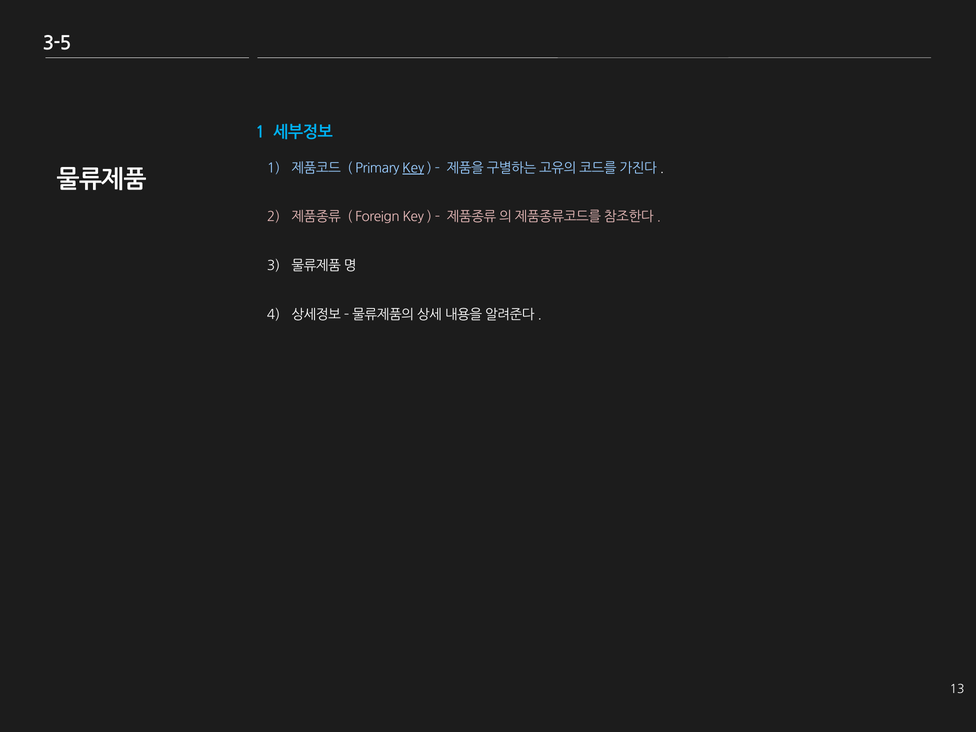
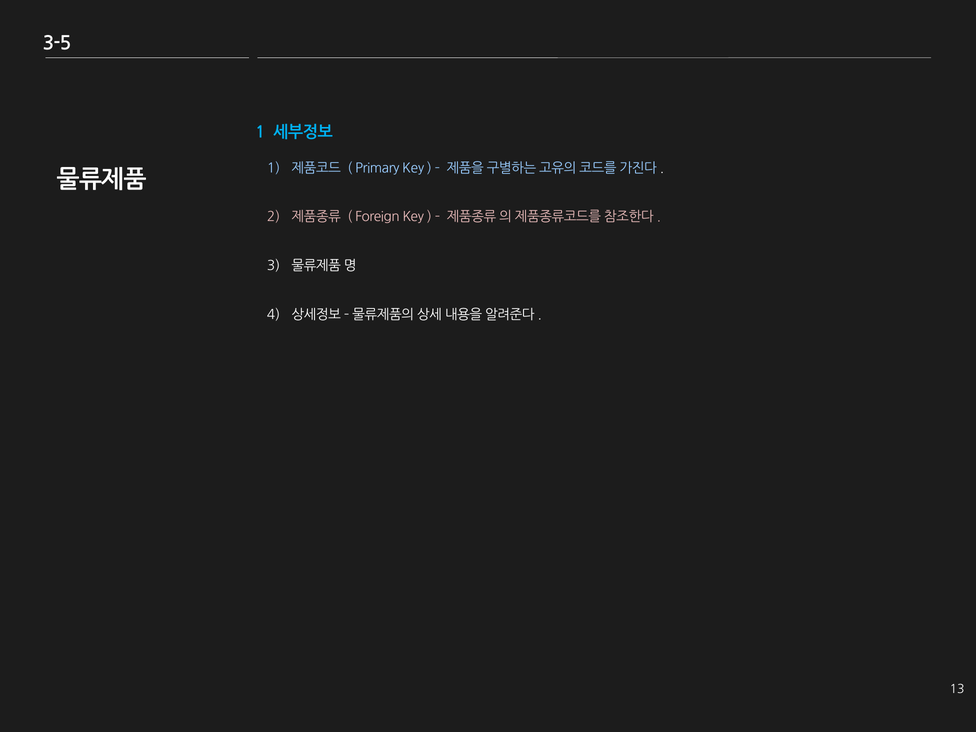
Key at (413, 168) underline: present -> none
